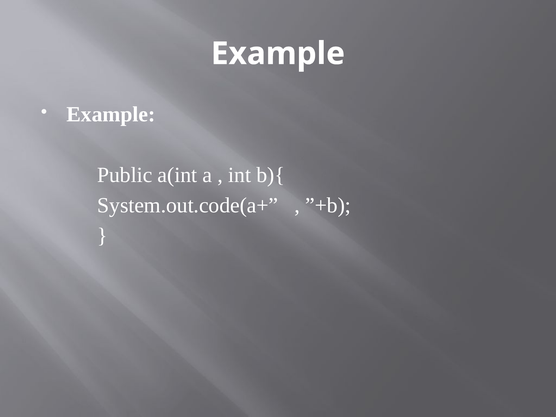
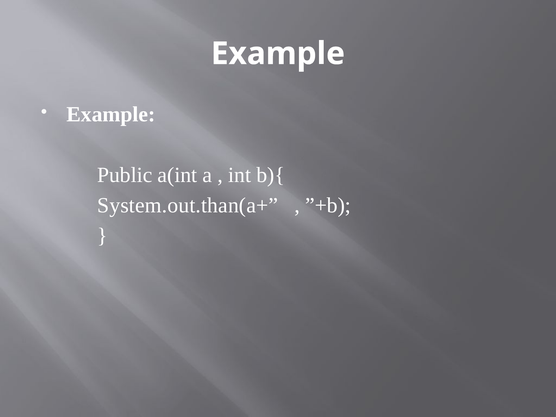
System.out.code(a+: System.out.code(a+ -> System.out.than(a+
